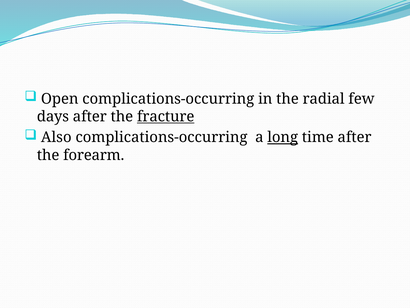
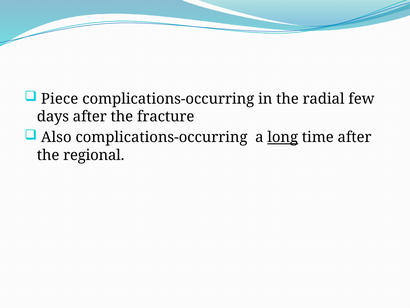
Open: Open -> Piece
fracture underline: present -> none
forearm: forearm -> regional
